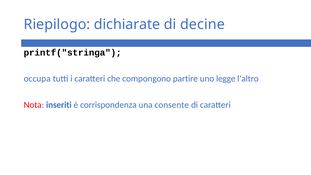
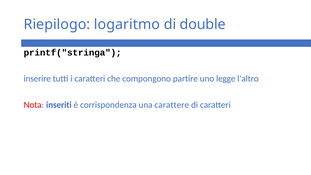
dichiarate: dichiarate -> logaritmo
decine: decine -> double
occupa: occupa -> inserire
consente: consente -> carattere
